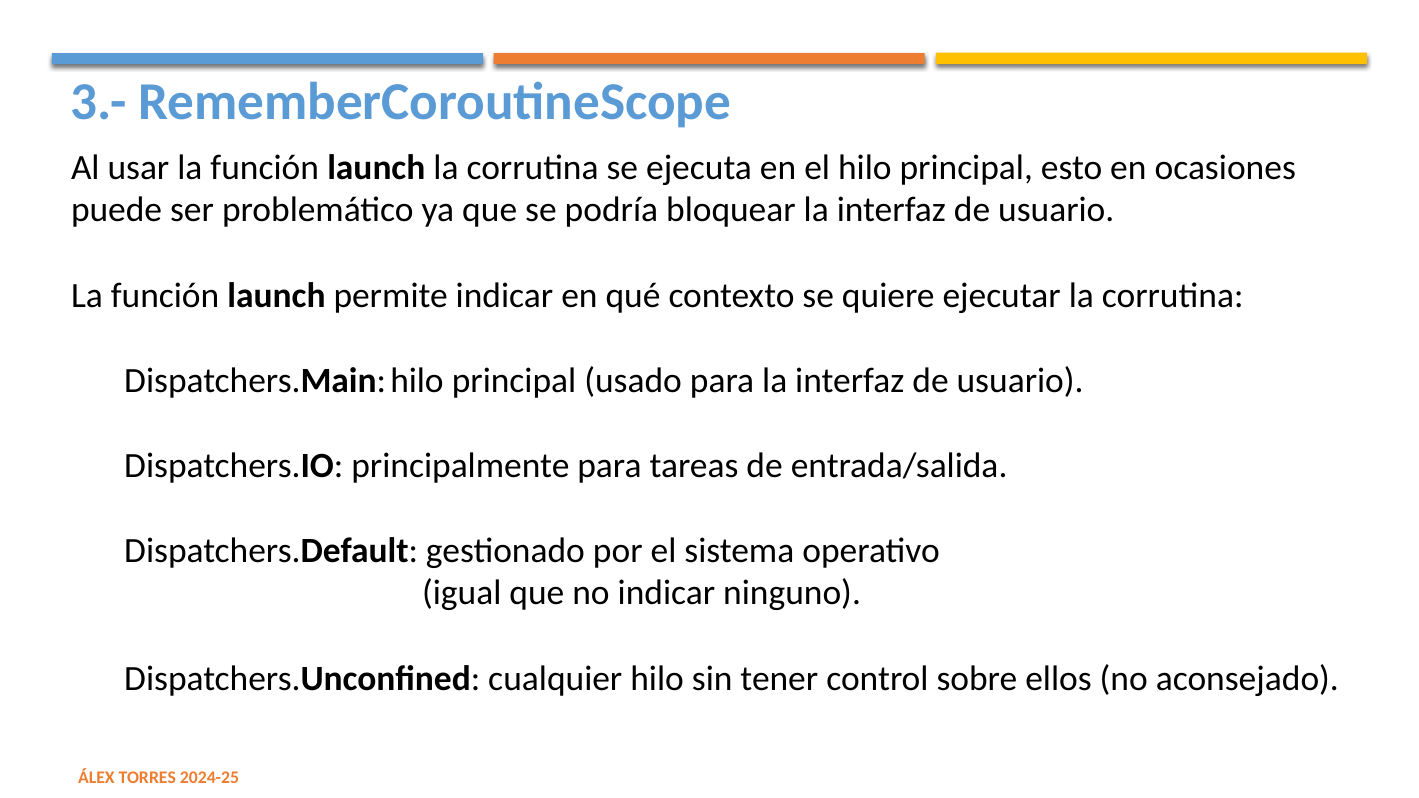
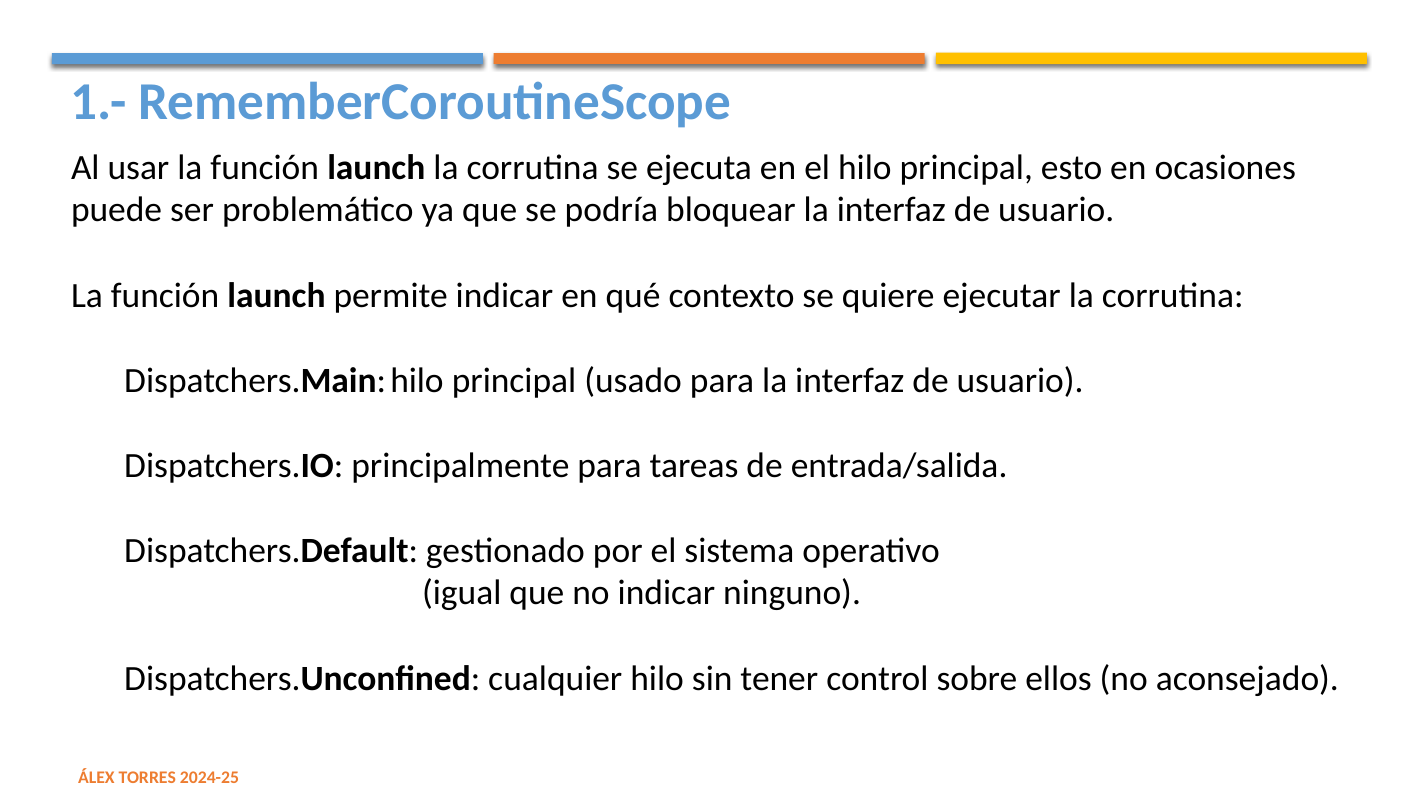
3.-: 3.- -> 1.-
